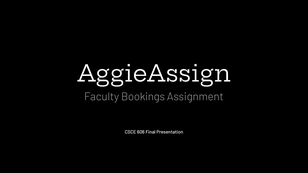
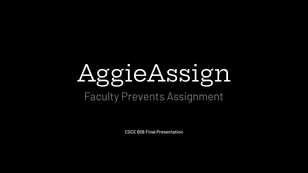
Bookings: Bookings -> Prevents
